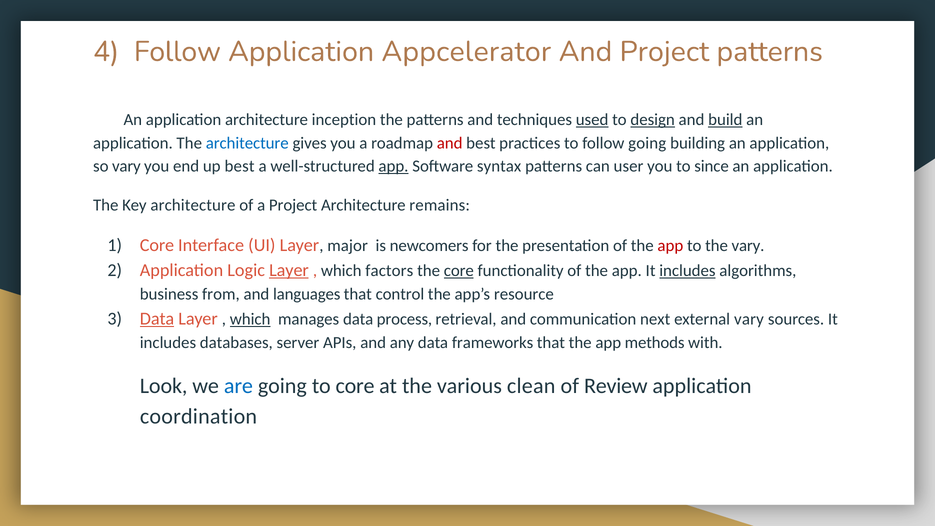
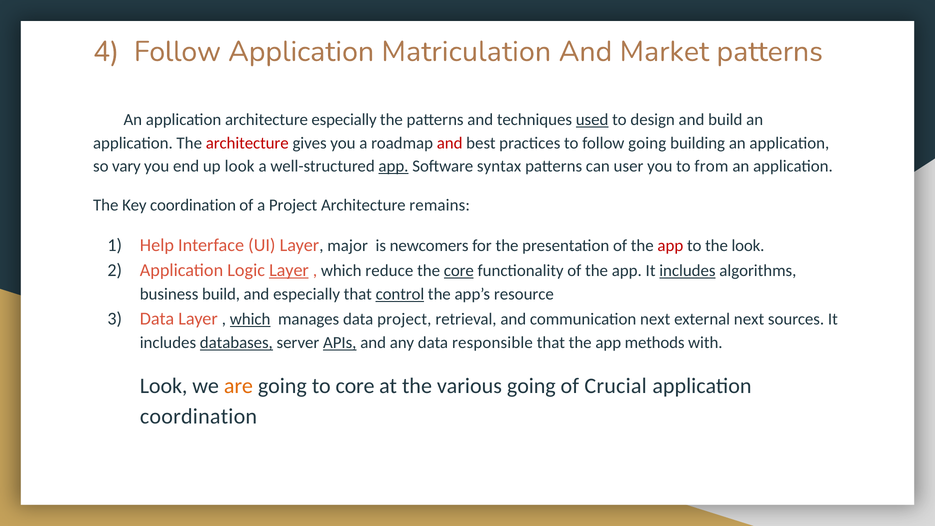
Appcelerator: Appcelerator -> Matriculation
And Project: Project -> Market
architecture inception: inception -> especially
design underline: present -> none
build at (725, 120) underline: present -> none
architecture at (247, 143) colour: blue -> red
up best: best -> look
since: since -> from
Key architecture: architecture -> coordination
Core at (157, 245): Core -> Help
the vary: vary -> look
factors: factors -> reduce
business from: from -> build
and languages: languages -> especially
control underline: none -> present
Data at (157, 319) underline: present -> none
data process: process -> project
external vary: vary -> next
databases underline: none -> present
APIs underline: none -> present
frameworks: frameworks -> responsible
are colour: blue -> orange
various clean: clean -> going
Review: Review -> Crucial
